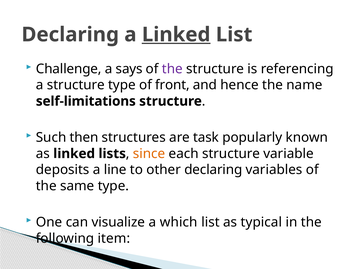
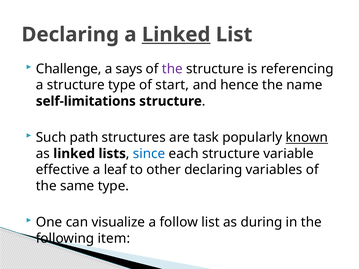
front: front -> start
then: then -> path
known underline: none -> present
since colour: orange -> blue
deposits: deposits -> effective
line: line -> leaf
which: which -> follow
typical: typical -> during
